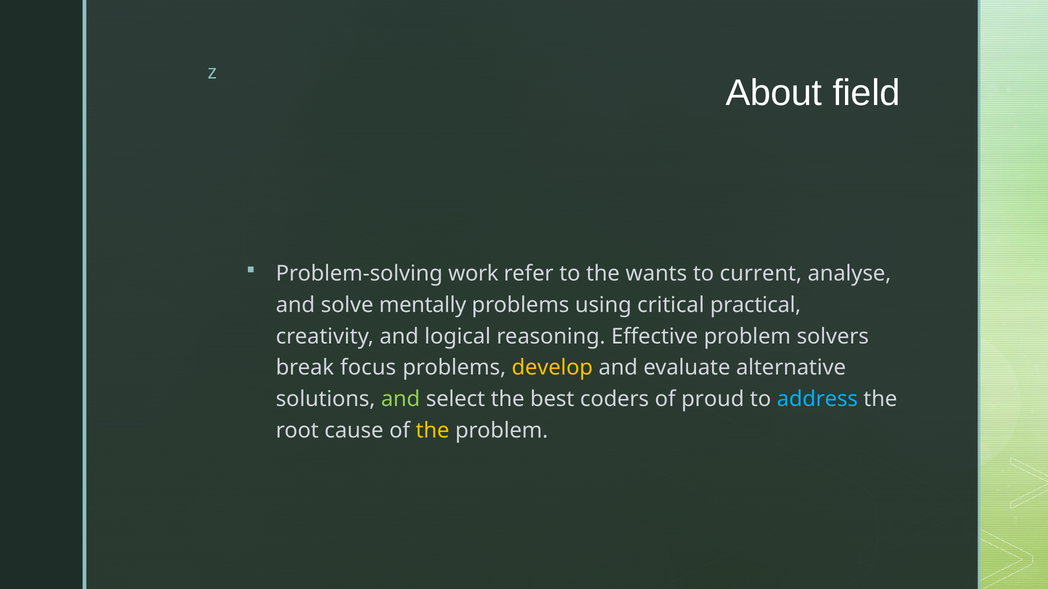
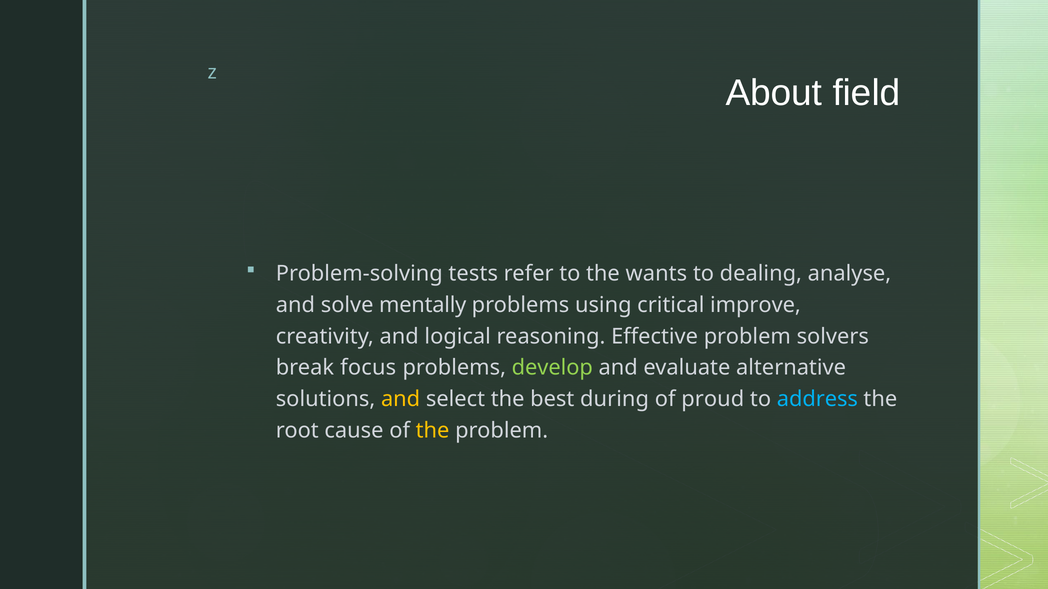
work: work -> tests
current: current -> dealing
practical: practical -> improve
develop colour: yellow -> light green
and at (401, 399) colour: light green -> yellow
coders: coders -> during
